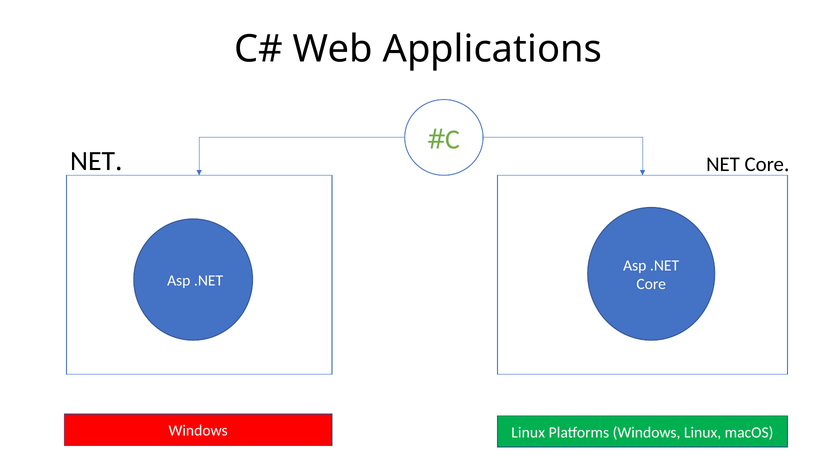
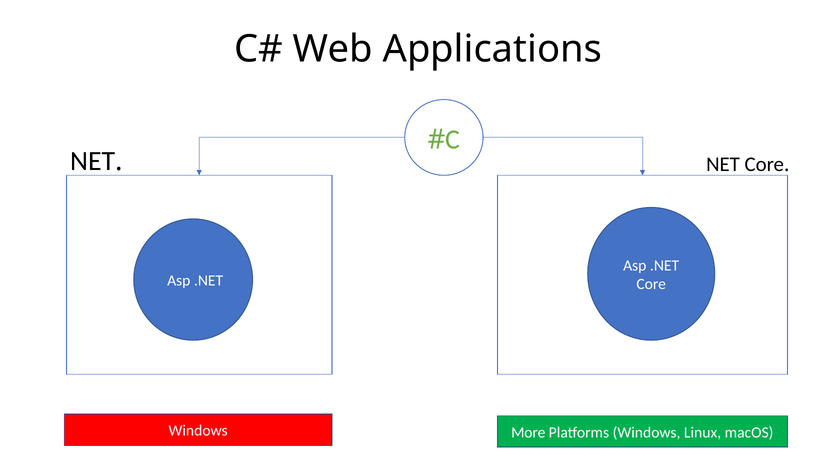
Linux at (528, 432): Linux -> More
